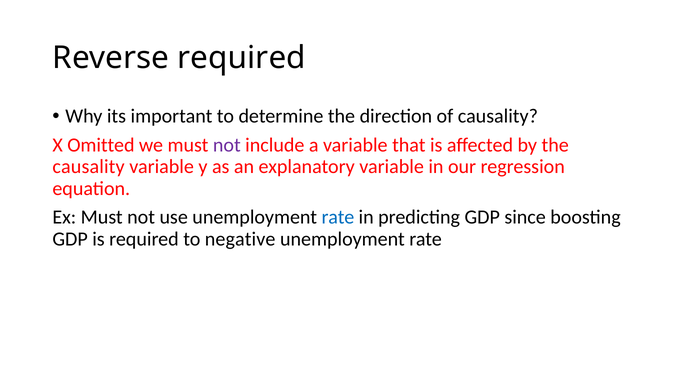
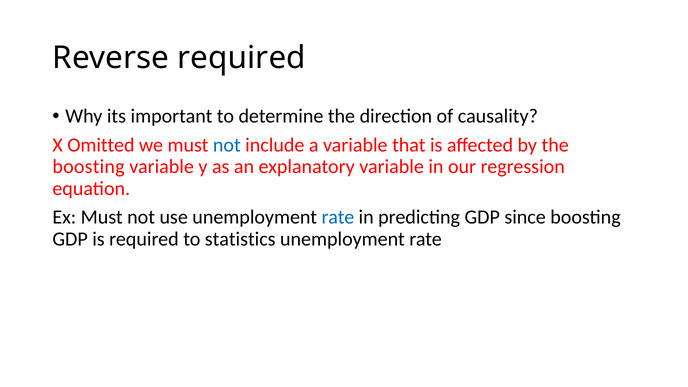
not at (227, 145) colour: purple -> blue
causality at (89, 167): causality -> boosting
negative: negative -> statistics
